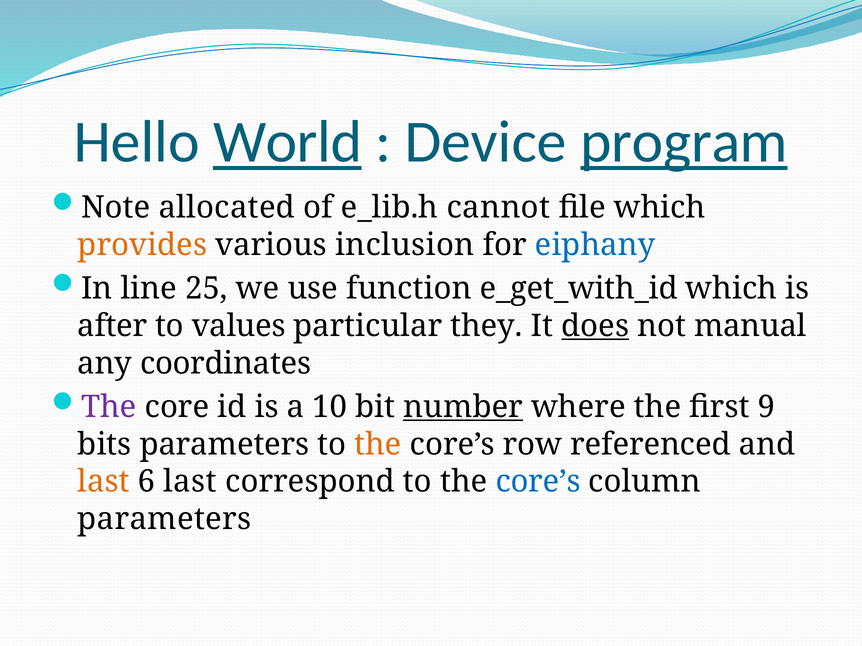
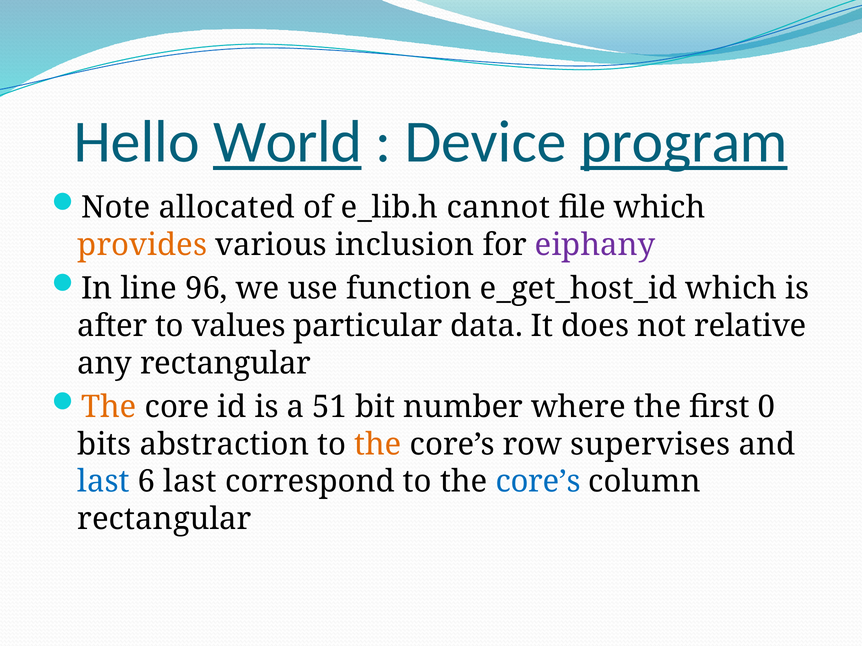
eiphany colour: blue -> purple
25: 25 -> 96
e_get_with_id: e_get_with_id -> e_get_host_id
they: they -> data
does underline: present -> none
manual: manual -> relative
any coordinates: coordinates -> rectangular
The at (109, 407) colour: purple -> orange
10: 10 -> 51
number underline: present -> none
9: 9 -> 0
bits parameters: parameters -> abstraction
referenced: referenced -> supervises
last at (104, 482) colour: orange -> blue
parameters at (164, 519): parameters -> rectangular
